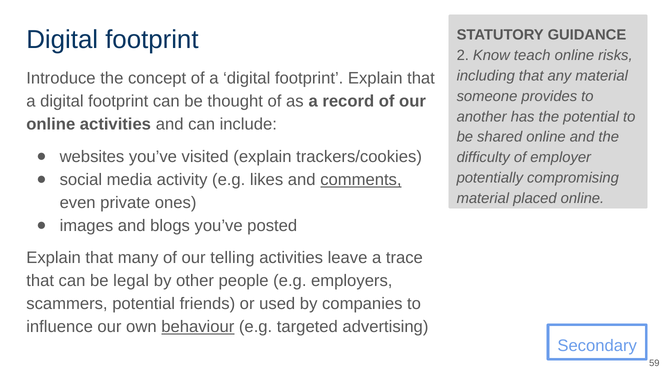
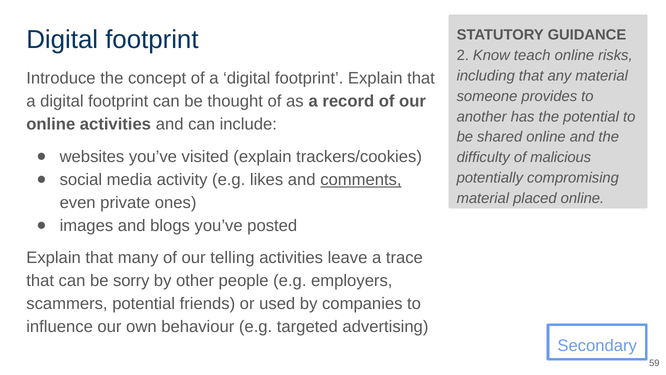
employer: employer -> malicious
legal: legal -> sorry
behaviour underline: present -> none
